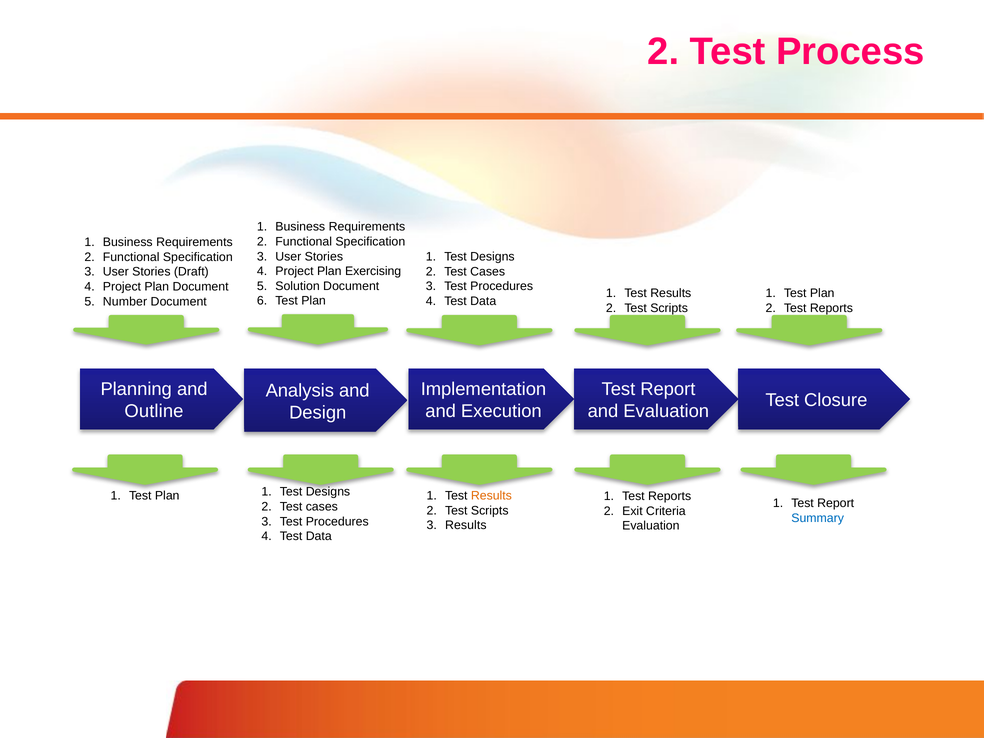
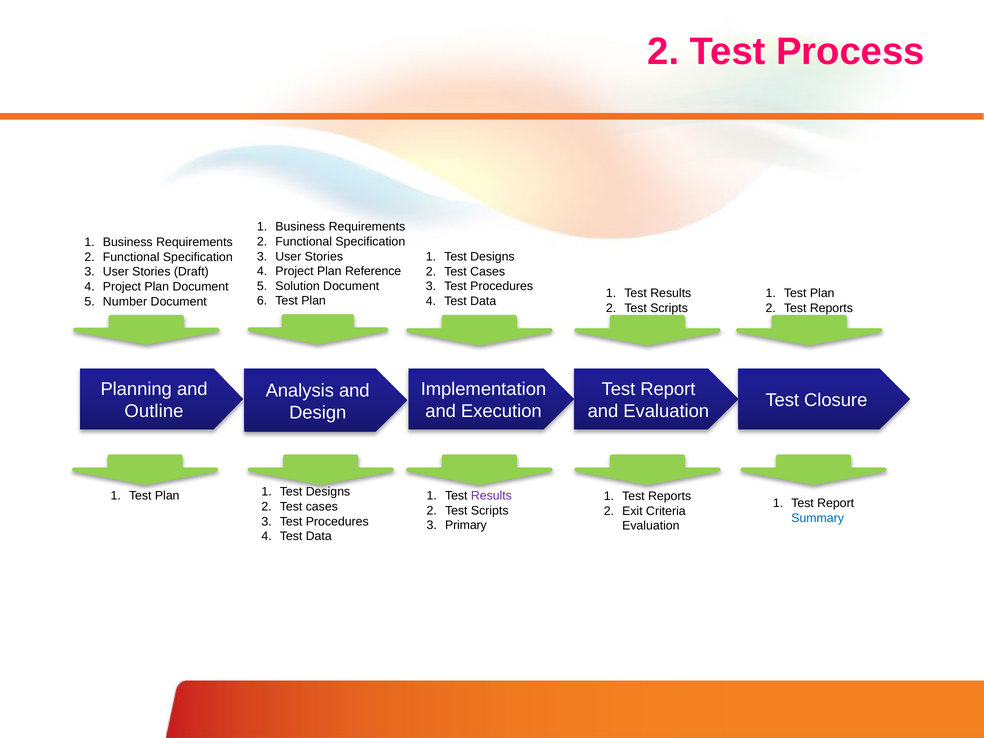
Exercising: Exercising -> Reference
Results at (491, 496) colour: orange -> purple
Results at (466, 525): Results -> Primary
